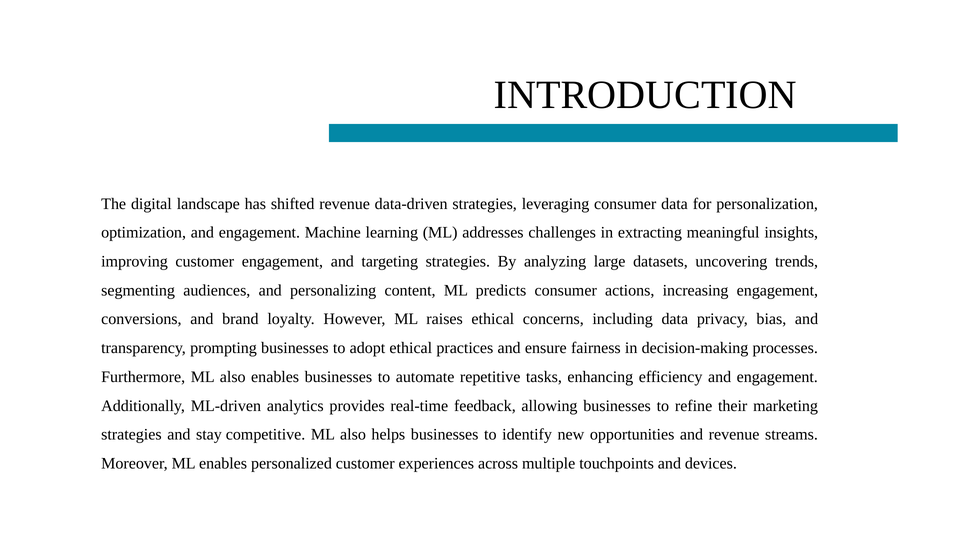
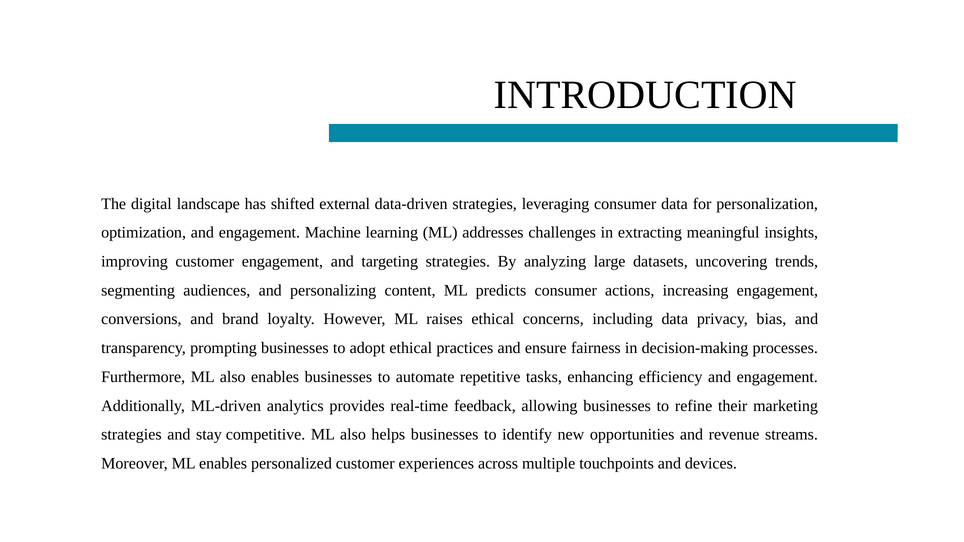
shifted revenue: revenue -> external
